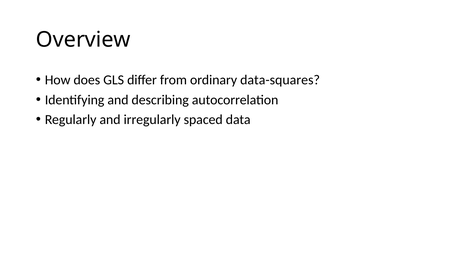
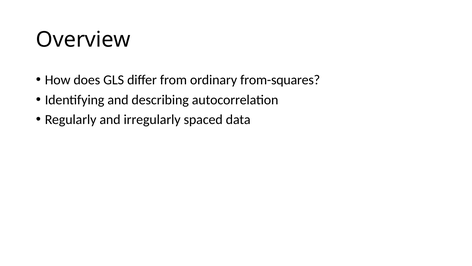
data-squares: data-squares -> from-squares
